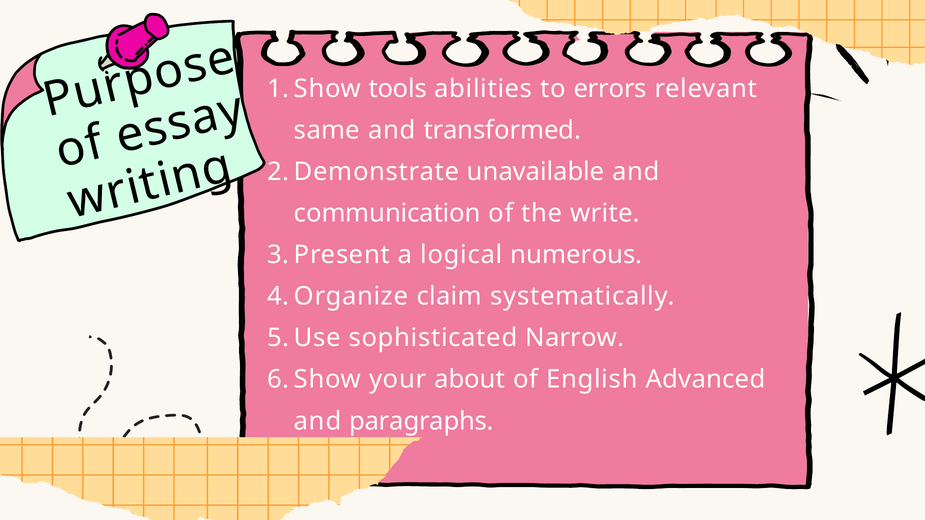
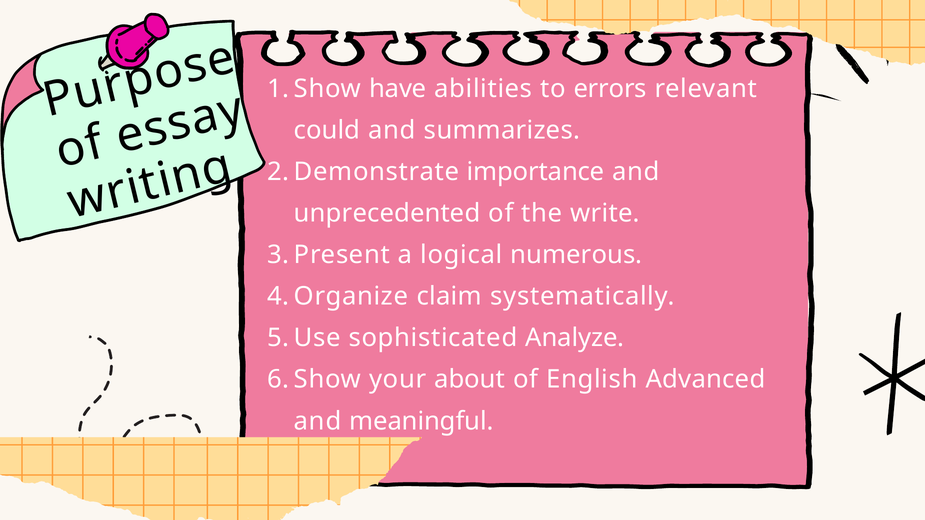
tools: tools -> have
same: same -> could
transformed: transformed -> summarizes
unavailable: unavailable -> importance
communication: communication -> unprecedented
Narrow: Narrow -> Analyze
paragraphs: paragraphs -> meaningful
